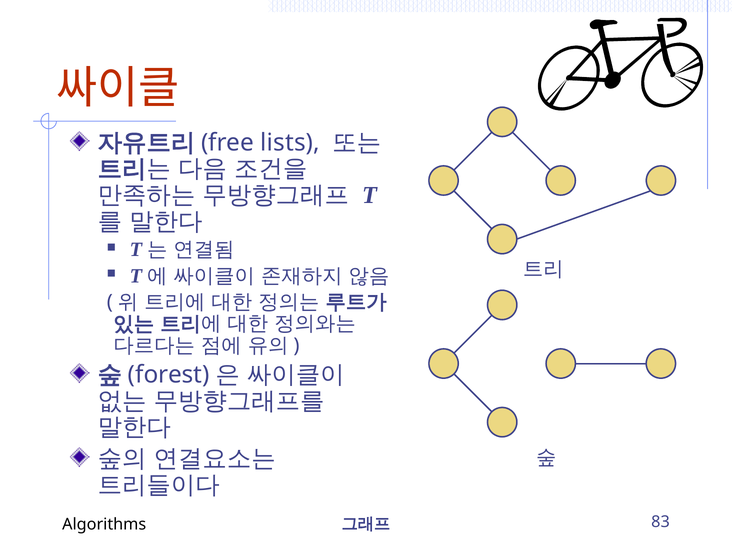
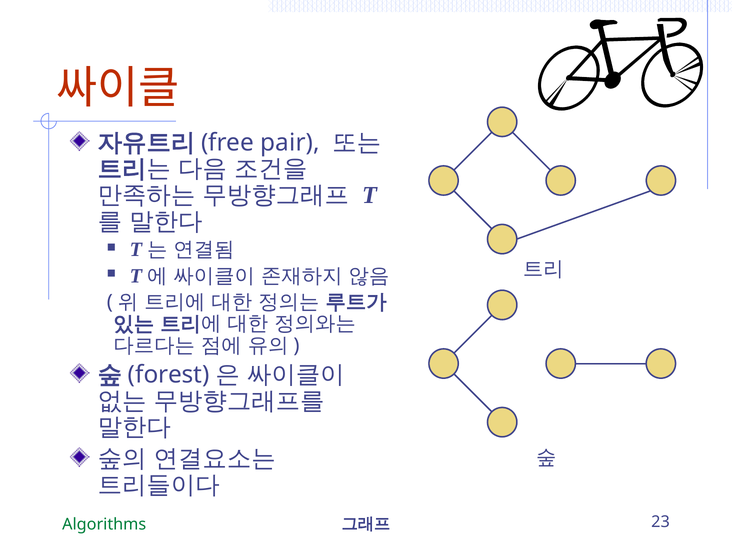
lists: lists -> pair
83: 83 -> 23
Algorithms colour: black -> green
